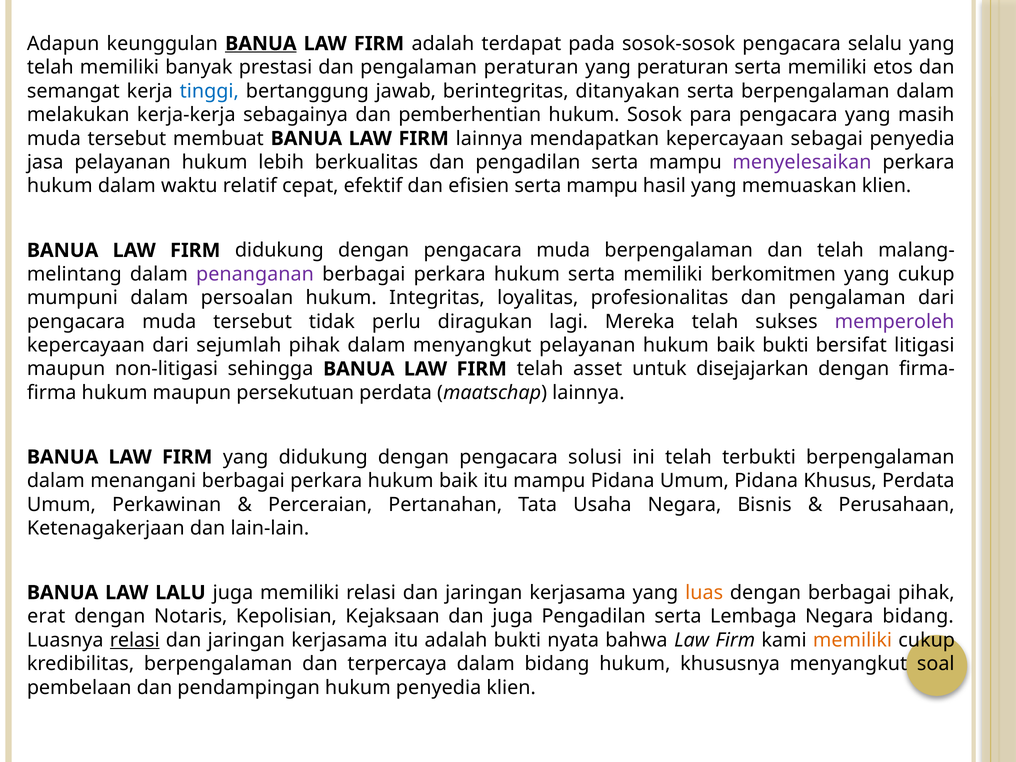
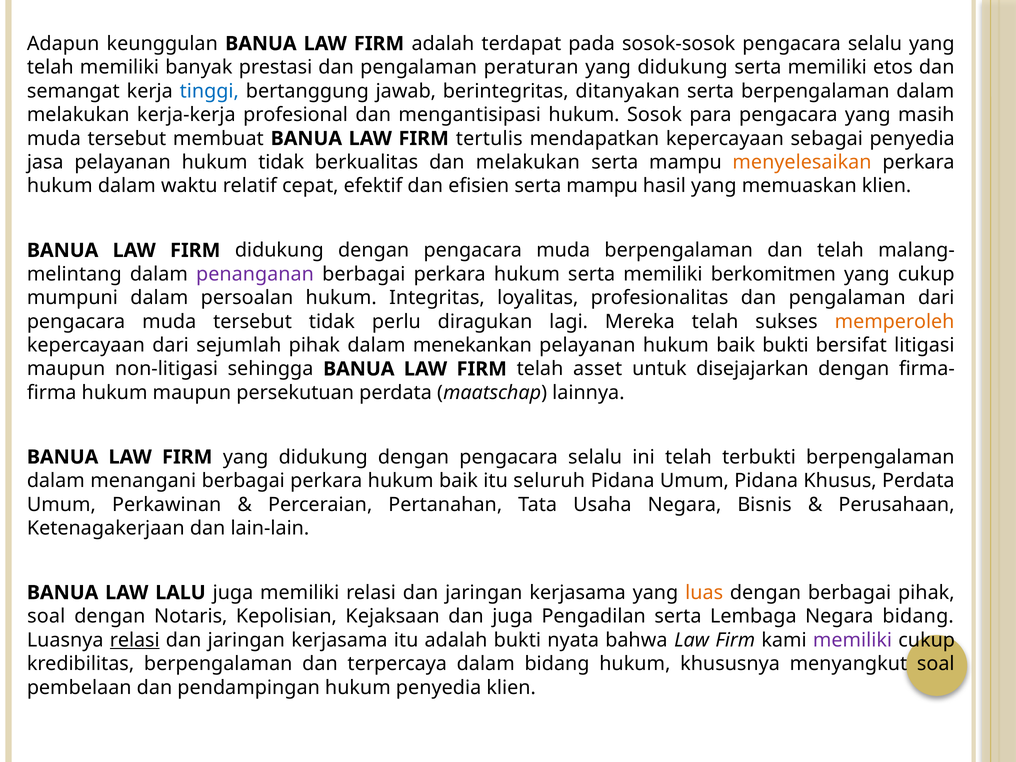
BANUA at (261, 44) underline: present -> none
peraturan at (683, 67): peraturan -> didukung
sebagainya: sebagainya -> profesional
pemberhentian: pemberhentian -> mengantisipasi
FIRM lainnya: lainnya -> tertulis
hukum lebih: lebih -> tidak
dan pengadilan: pengadilan -> melakukan
menyelesaikan colour: purple -> orange
memperoleh colour: purple -> orange
dalam menyangkut: menyangkut -> menekankan
dengan pengacara solusi: solusi -> selalu
itu mampu: mampu -> seluruh
erat at (46, 616): erat -> soal
memiliki at (853, 640) colour: orange -> purple
